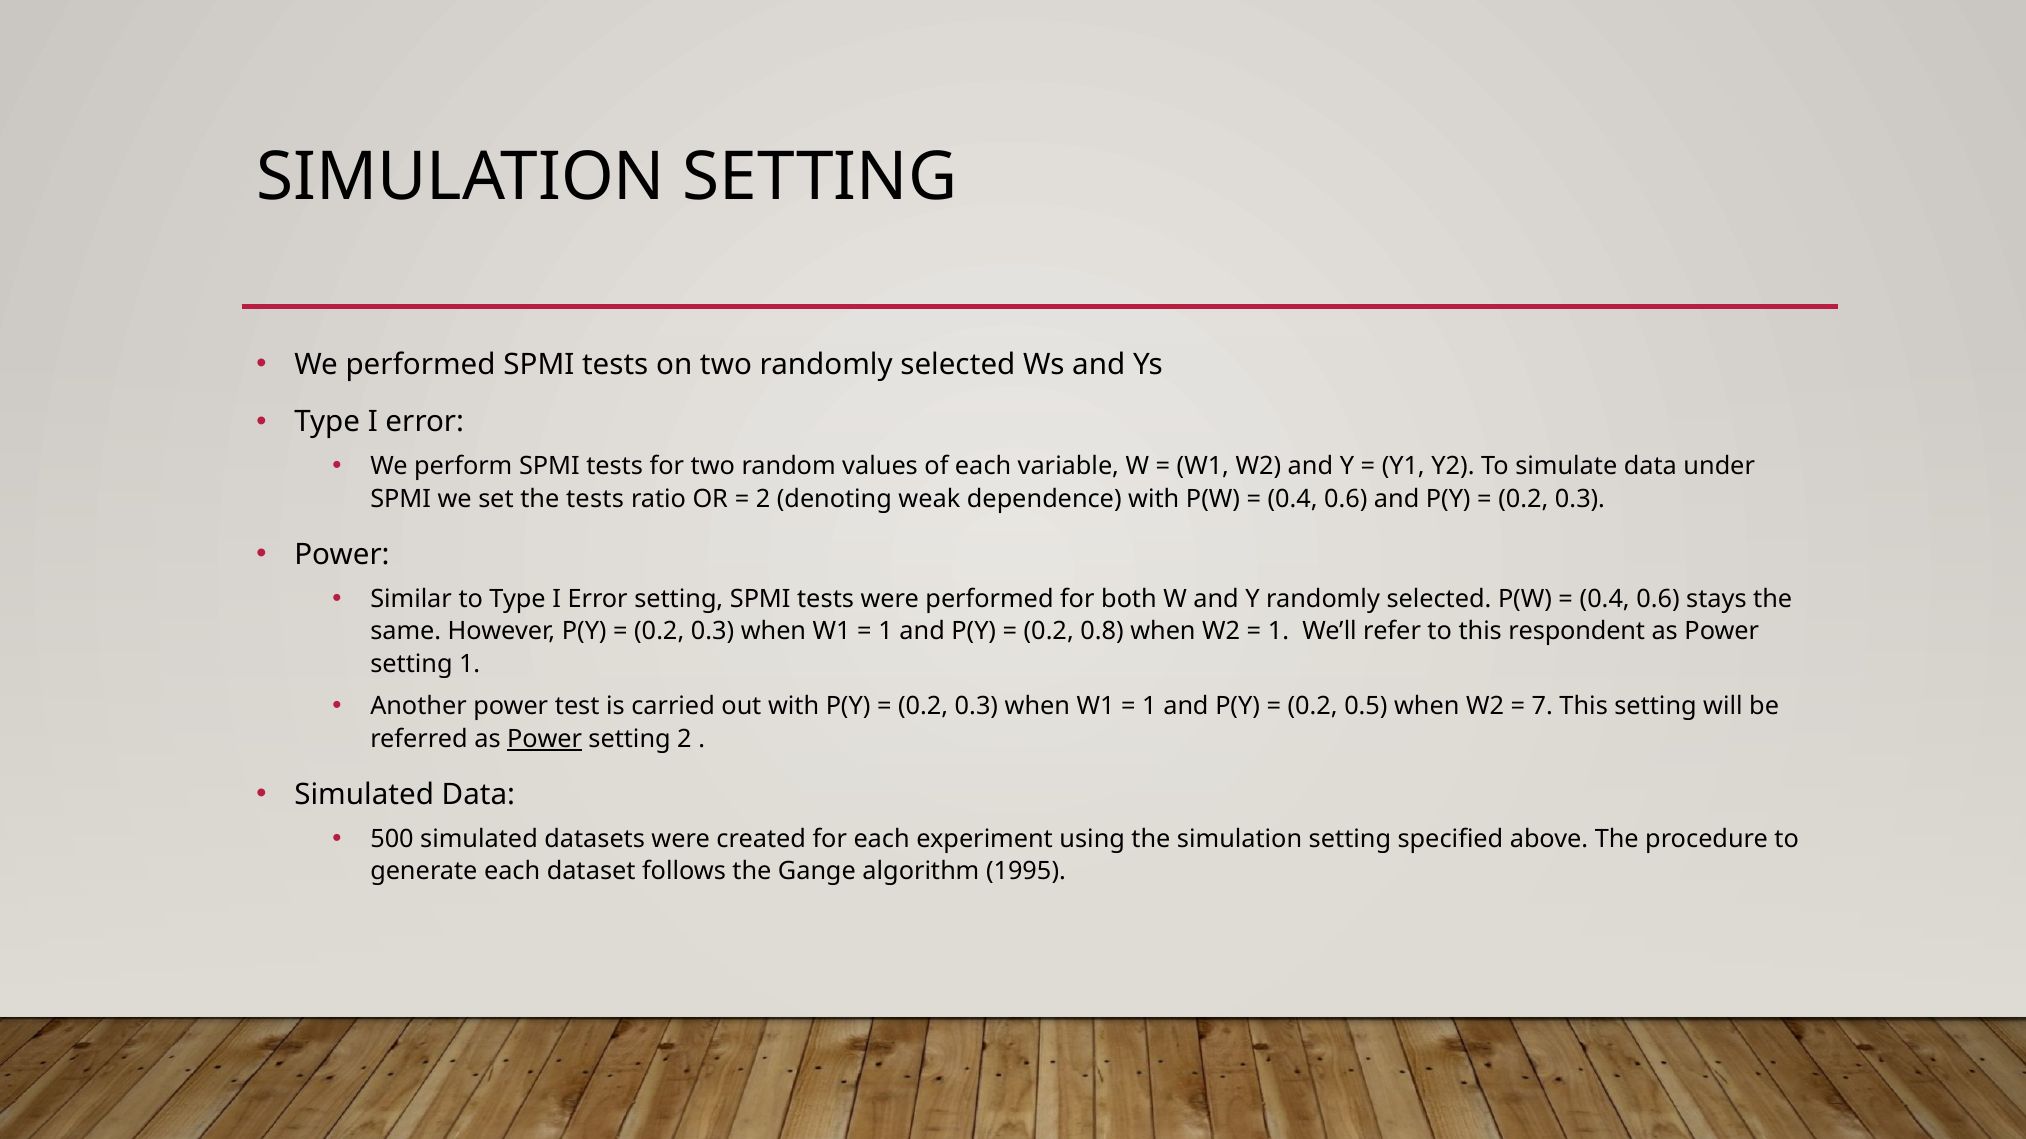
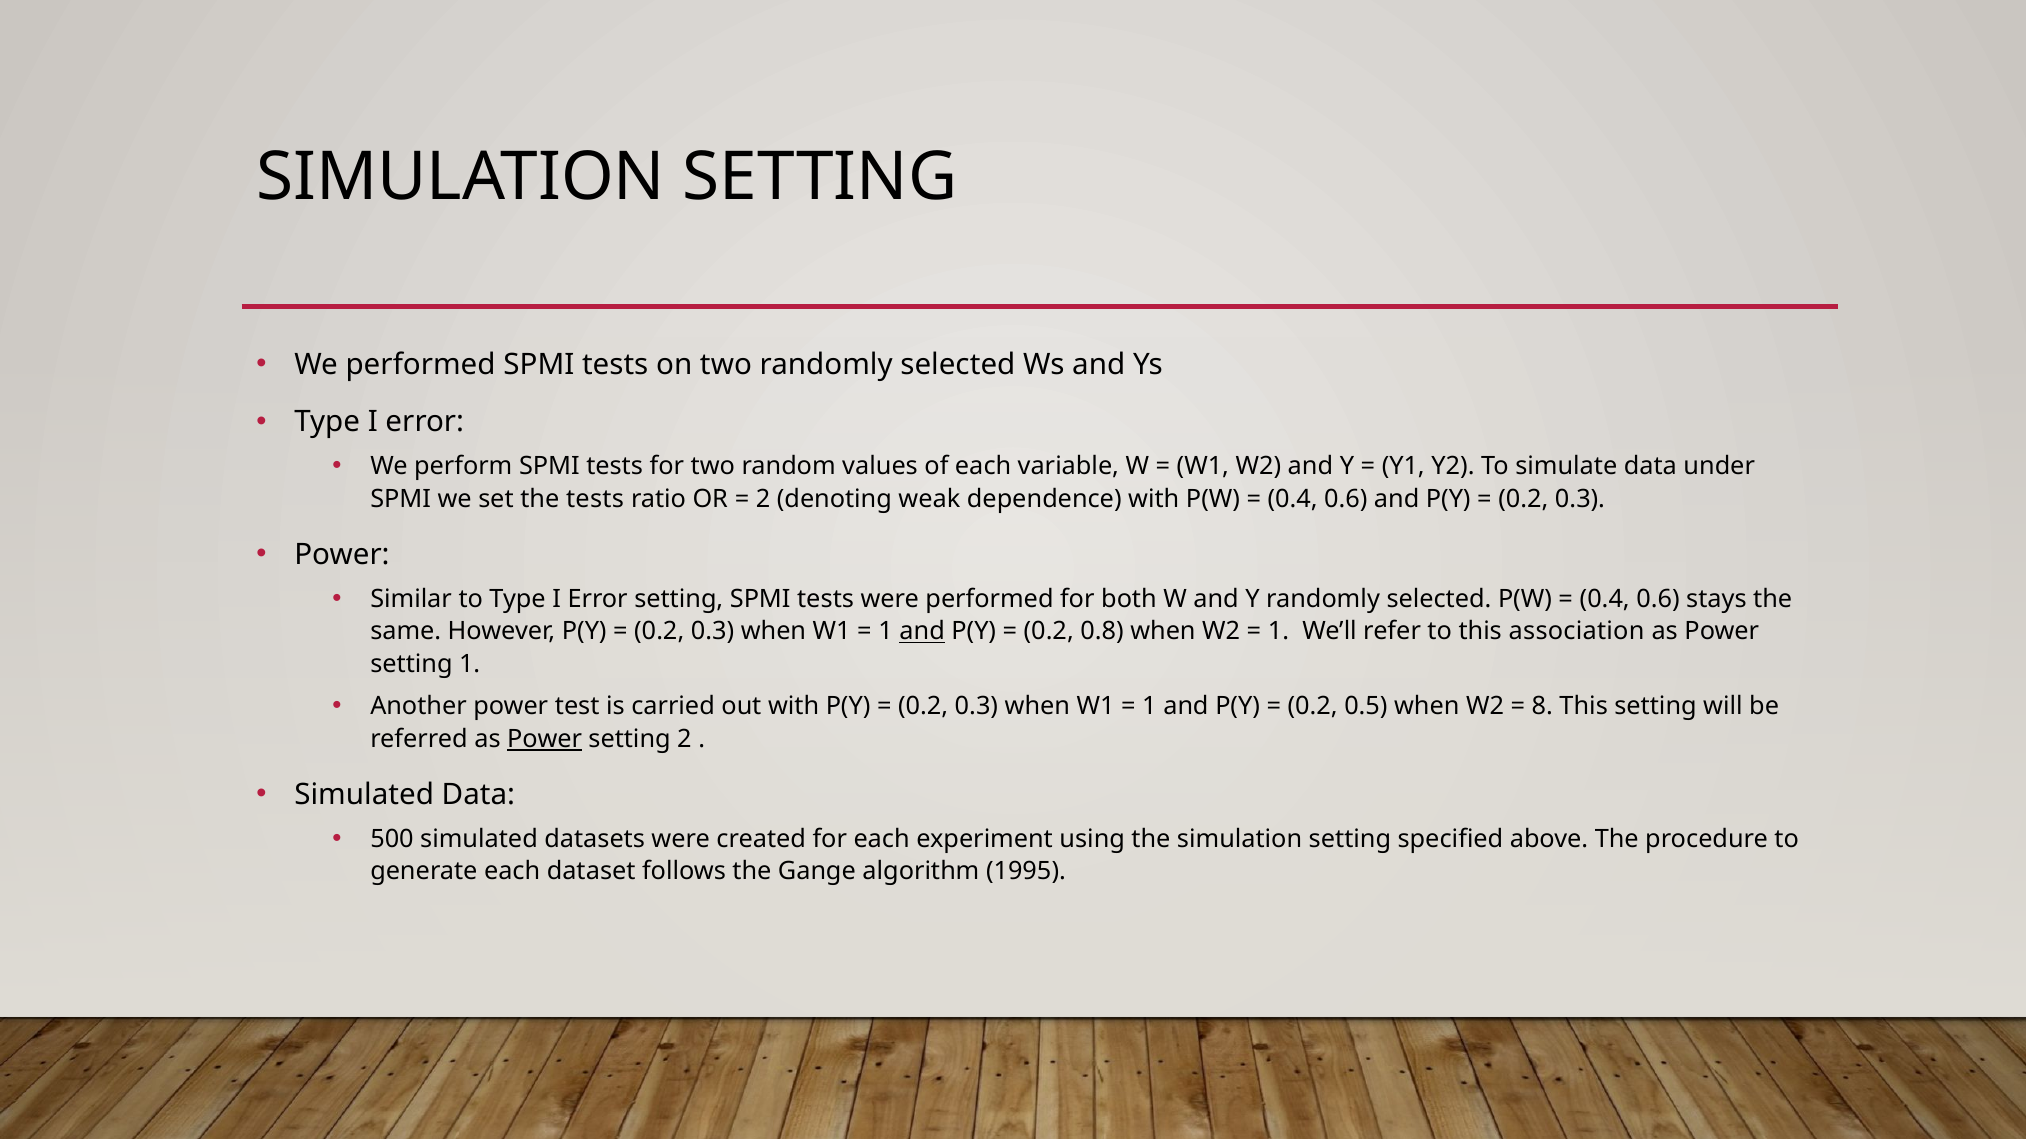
and at (922, 632) underline: none -> present
respondent: respondent -> association
7: 7 -> 8
